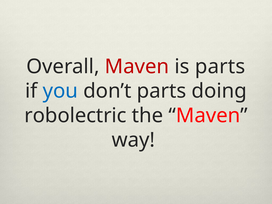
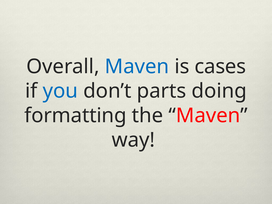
Maven at (137, 67) colour: red -> blue
is parts: parts -> cases
robolectric: robolectric -> formatting
